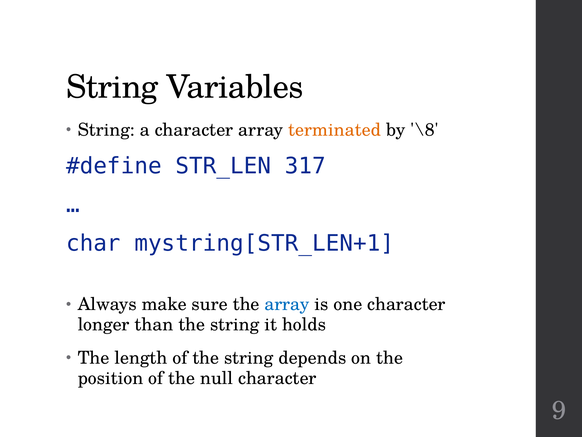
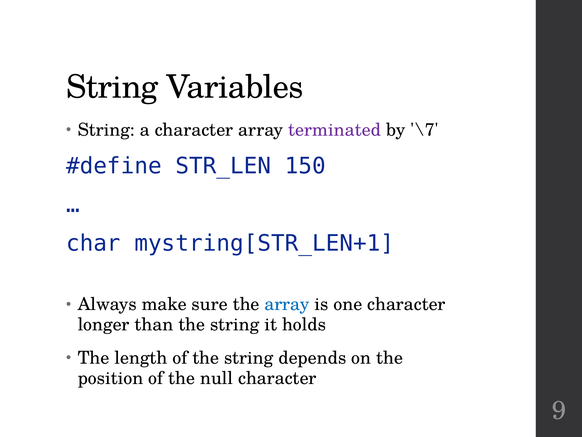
terminated colour: orange -> purple
\8: \8 -> \7
317: 317 -> 150
